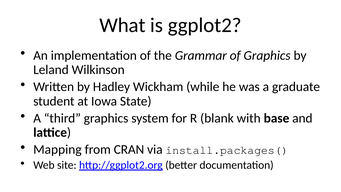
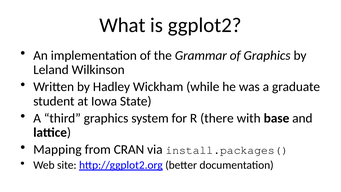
blank: blank -> there
